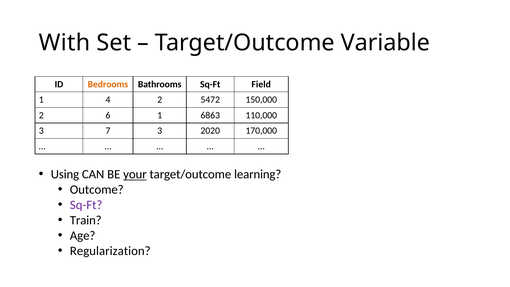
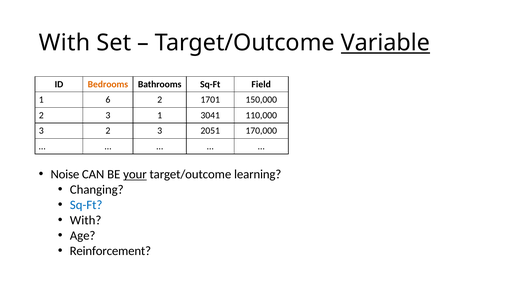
Variable underline: none -> present
4: 4 -> 6
5472: 5472 -> 1701
6 at (108, 115): 6 -> 3
6863: 6863 -> 3041
3 7: 7 -> 2
2020: 2020 -> 2051
Using: Using -> Noise
Outcome: Outcome -> Changing
Sq-Ft at (86, 205) colour: purple -> blue
Train at (86, 220): Train -> With
Regularization: Regularization -> Reinforcement
